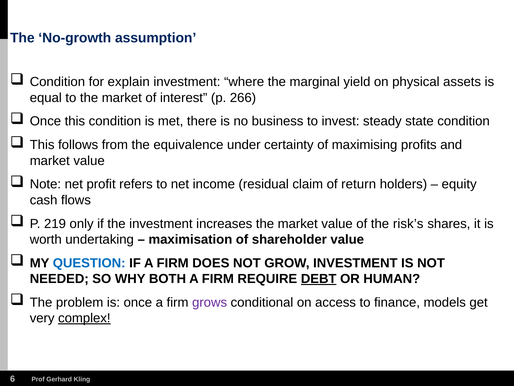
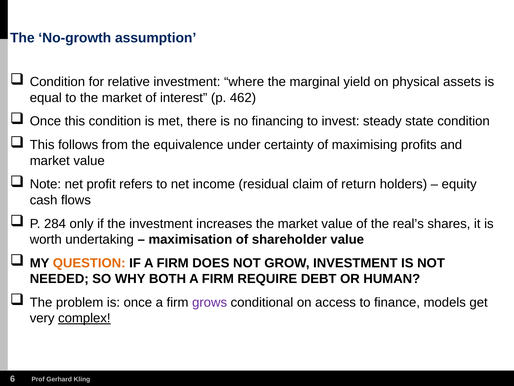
explain: explain -> relative
266: 266 -> 462
business: business -> financing
219: 219 -> 284
risk’s: risk’s -> real’s
QUESTION colour: blue -> orange
DEBT underline: present -> none
